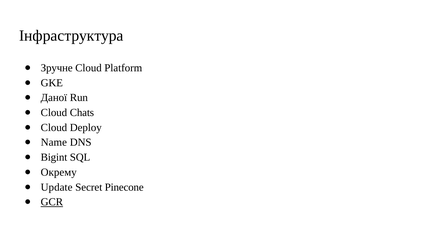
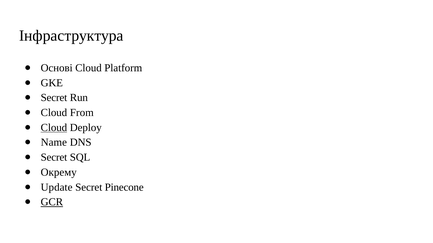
Зручне: Зручне -> Основі
Даної at (54, 98): Даної -> Secret
Chats: Chats -> From
Cloud at (54, 128) underline: none -> present
Bigint at (54, 158): Bigint -> Secret
